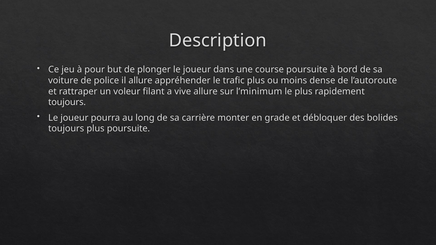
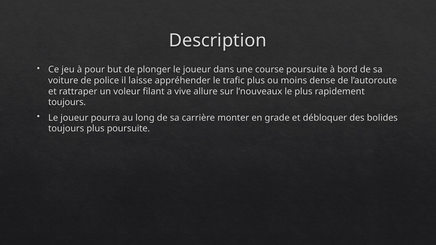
il allure: allure -> laisse
l’minimum: l’minimum -> l’nouveaux
